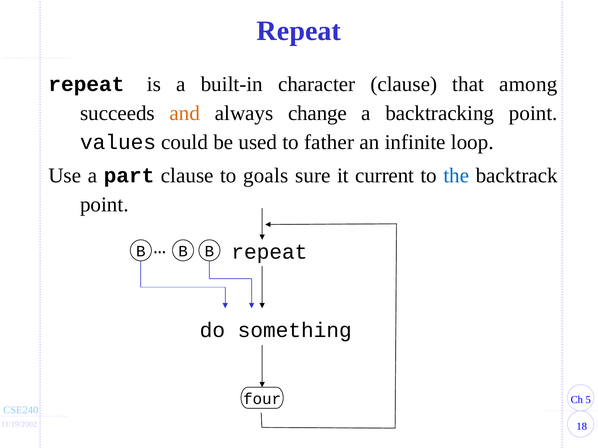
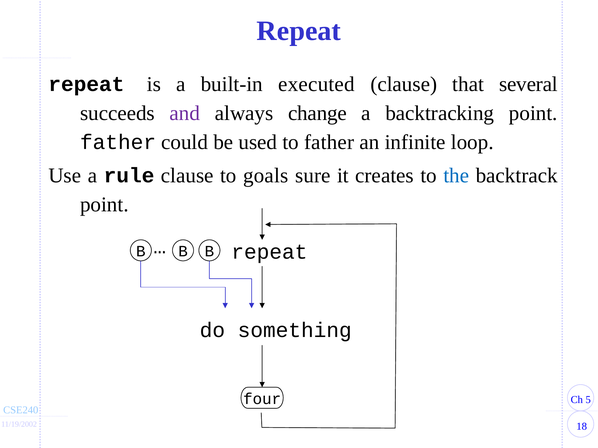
character: character -> executed
among: among -> several
and colour: orange -> purple
values at (118, 142): values -> father
part: part -> rule
current: current -> creates
